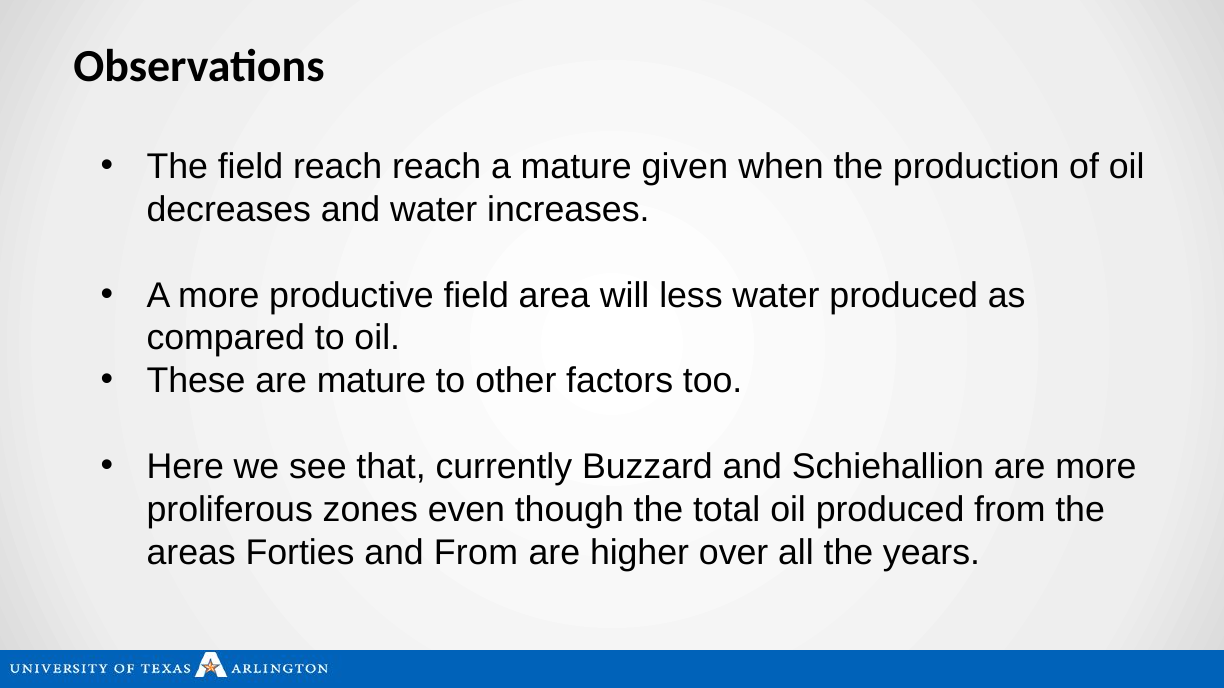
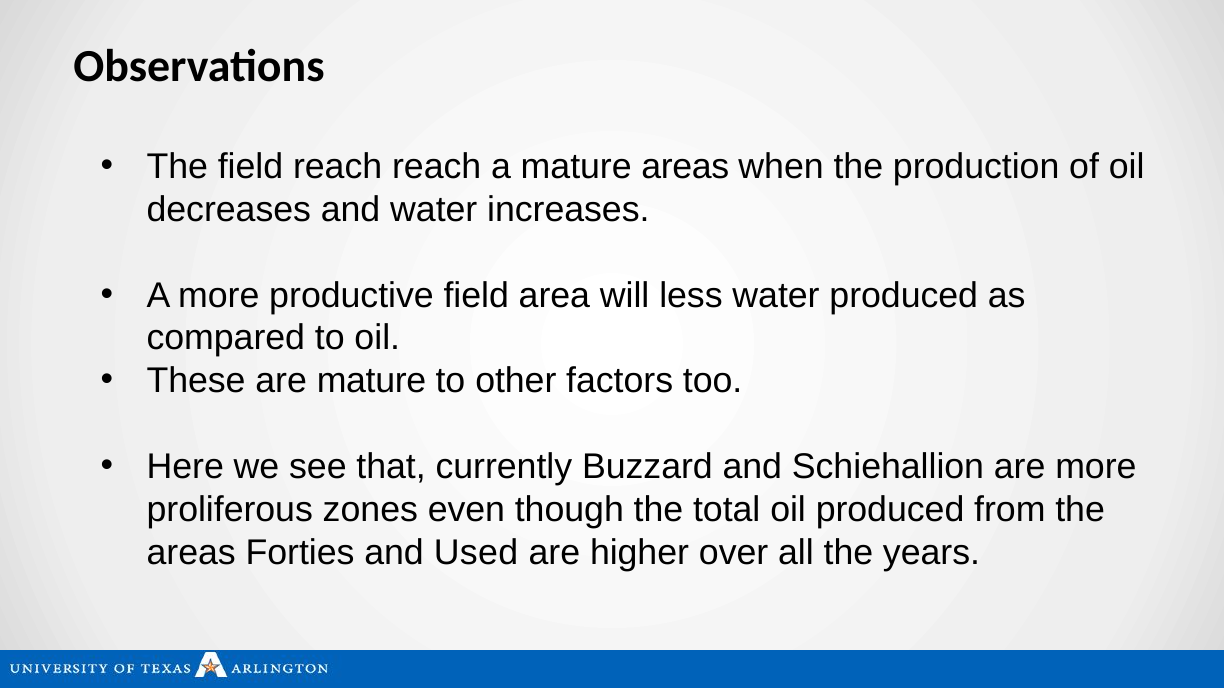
mature given: given -> areas
and From: From -> Used
